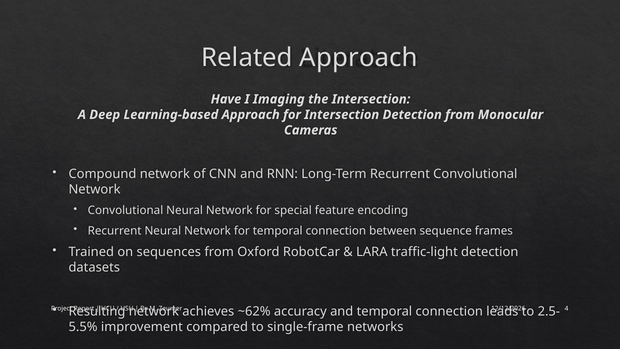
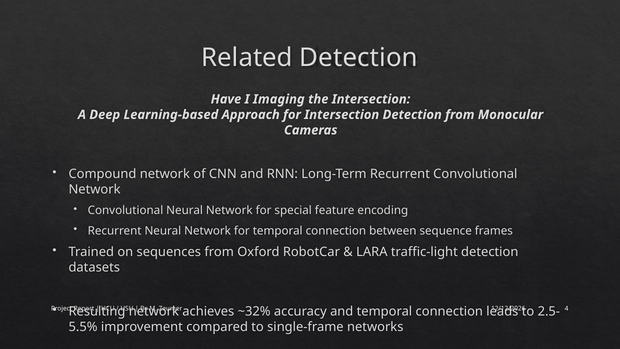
Related Approach: Approach -> Detection
~62%: ~62% -> ~32%
